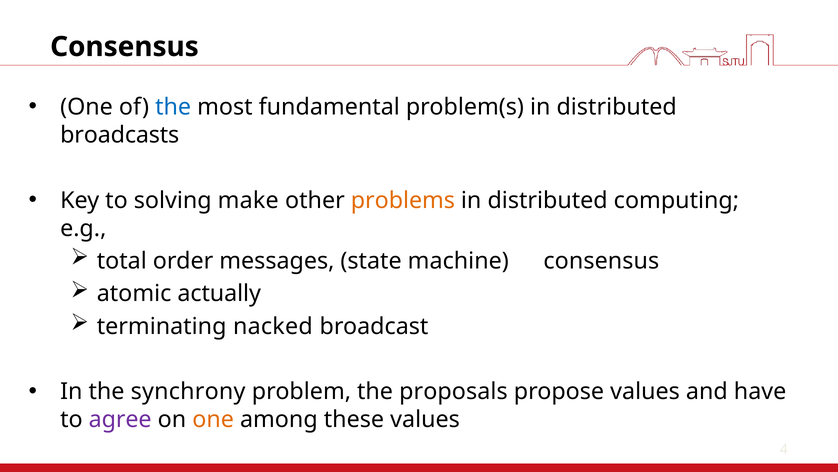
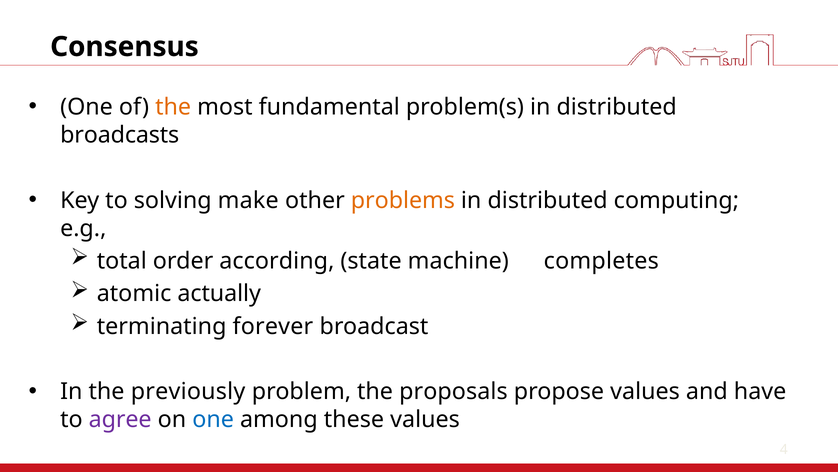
the at (173, 107) colour: blue -> orange
messages: messages -> according
machine consensus: consensus -> completes
nacked: nacked -> forever
synchrony: synchrony -> previously
one at (213, 419) colour: orange -> blue
